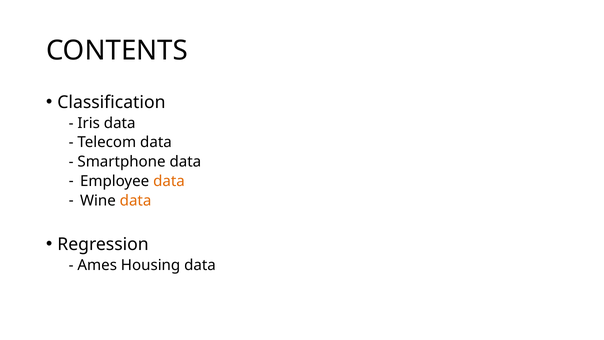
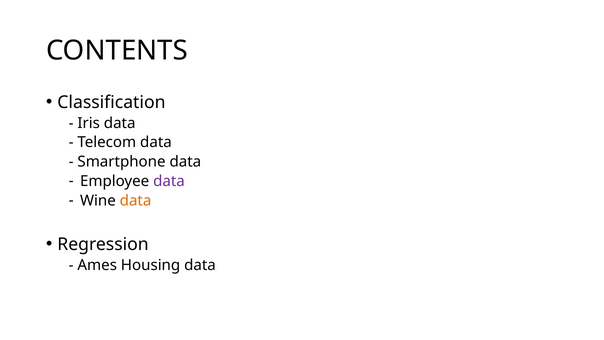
data at (169, 181) colour: orange -> purple
